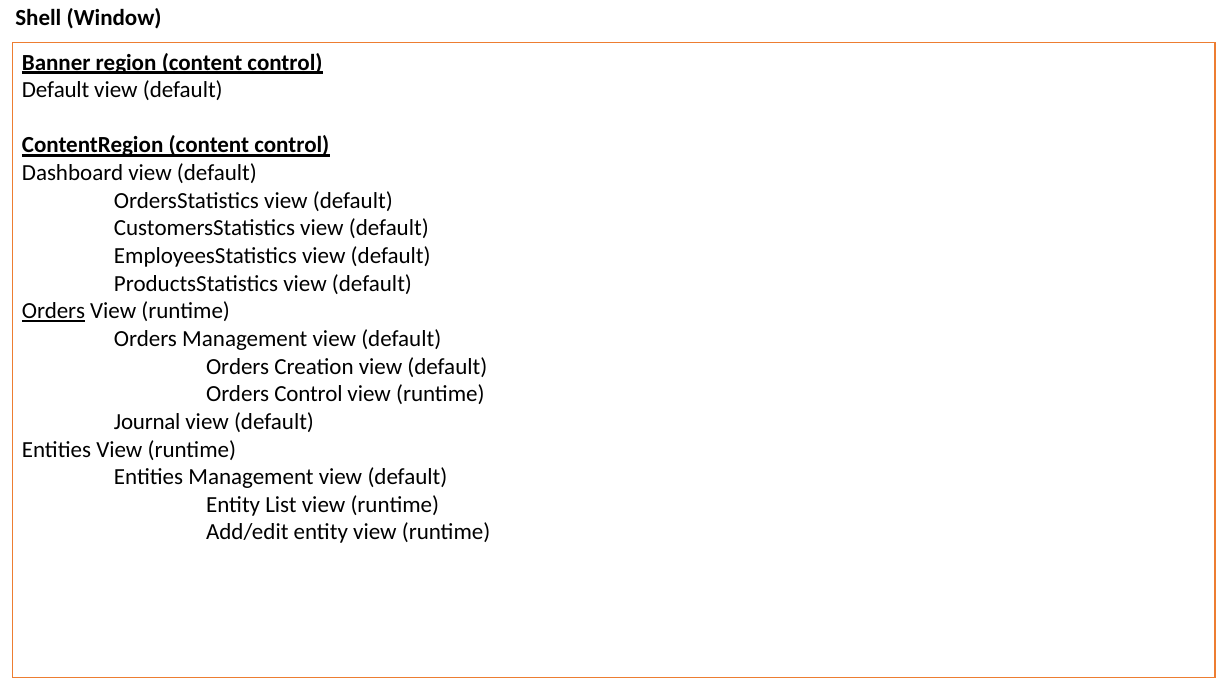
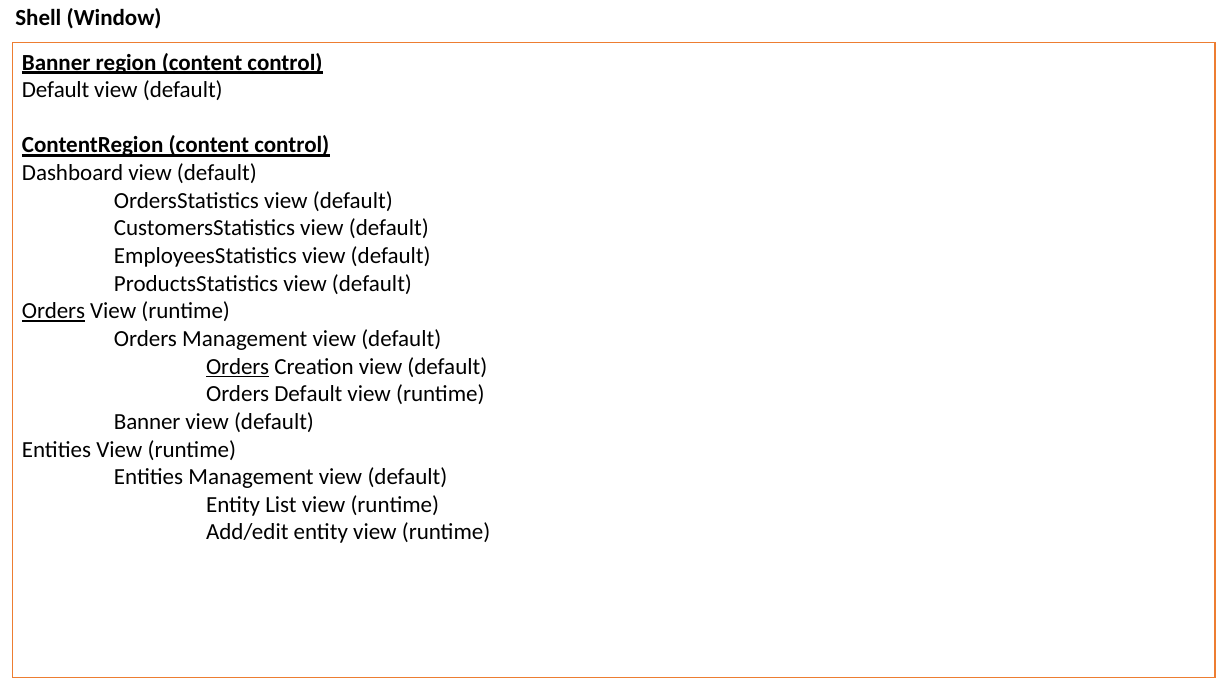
Orders at (238, 366) underline: none -> present
Orders Control: Control -> Default
Journal at (147, 422): Journal -> Banner
